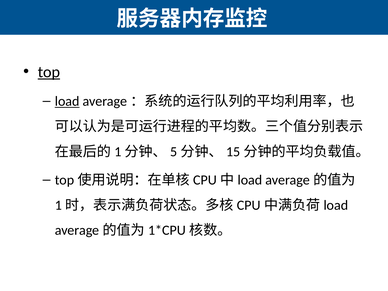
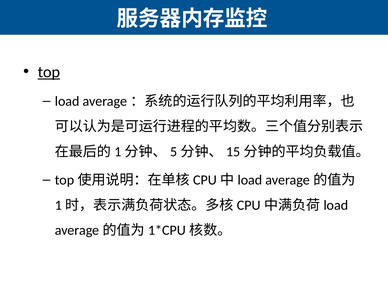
load underline: present -> none
